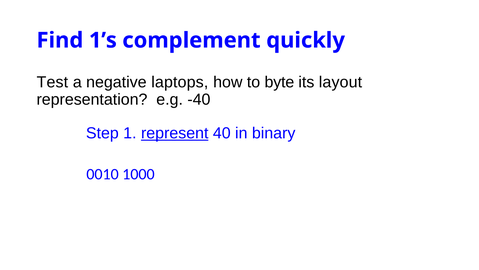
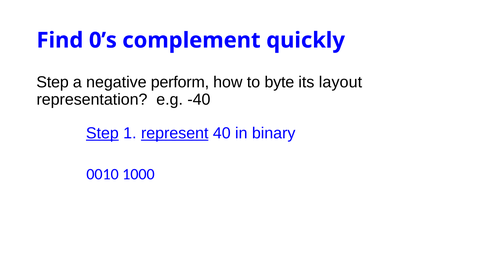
1’s: 1’s -> 0’s
Test at (52, 82): Test -> Step
laptops: laptops -> perform
Step at (102, 133) underline: none -> present
